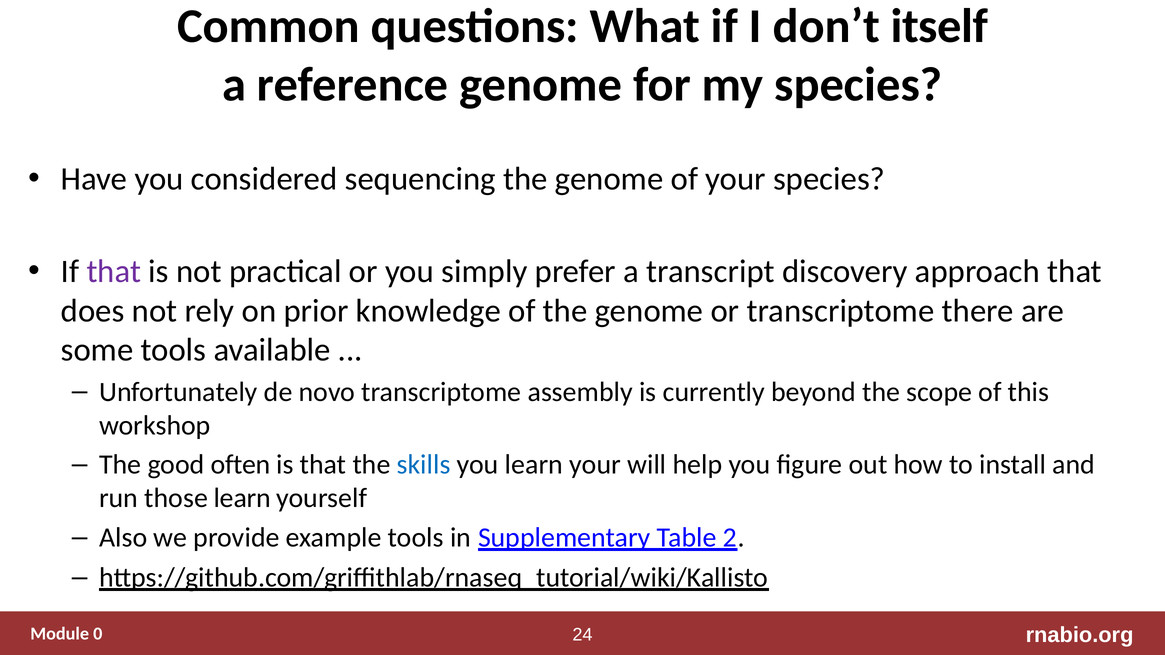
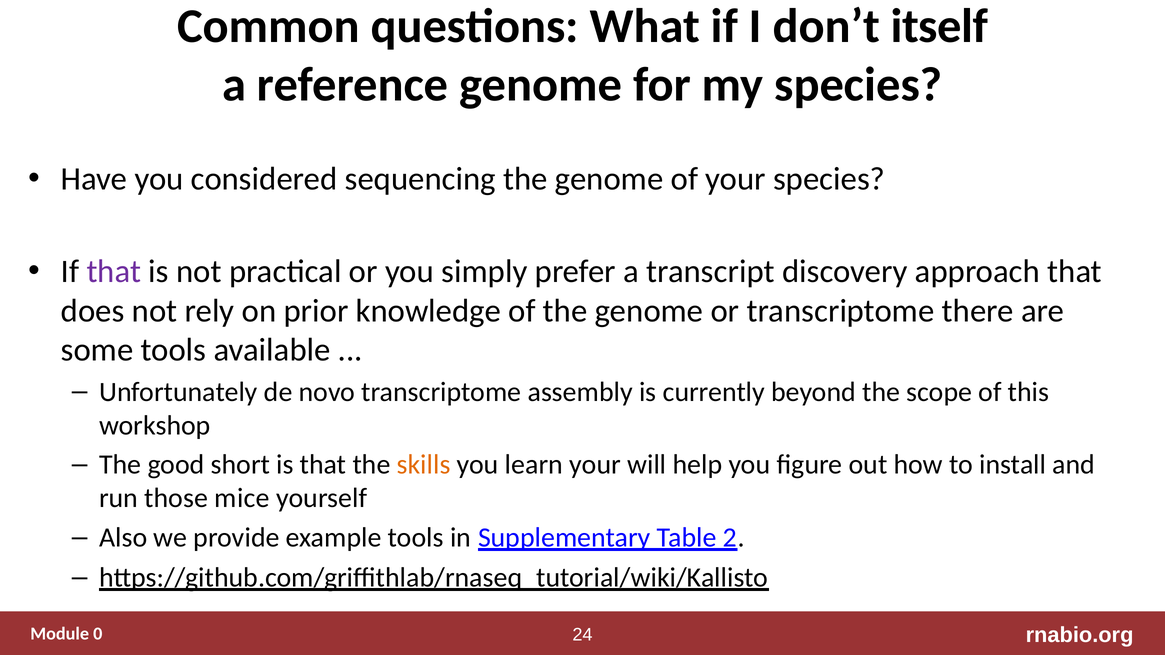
often: often -> short
skills colour: blue -> orange
those learn: learn -> mice
